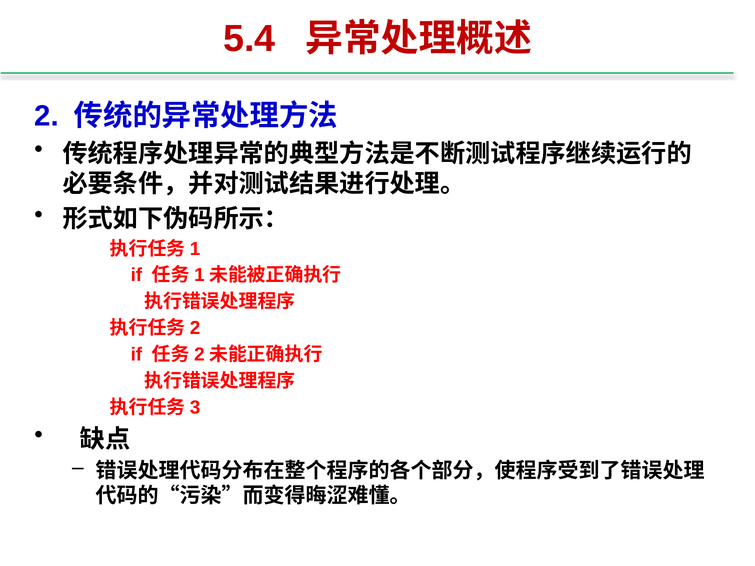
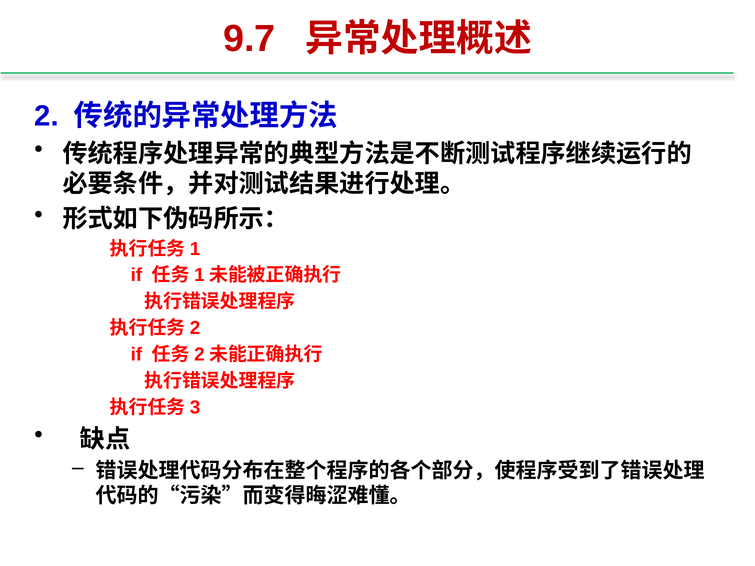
5.4: 5.4 -> 9.7
